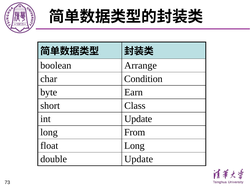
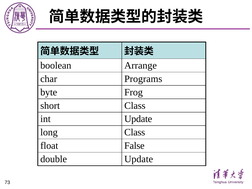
Condition: Condition -> Programs
Earn: Earn -> Frog
long From: From -> Class
float Long: Long -> False
